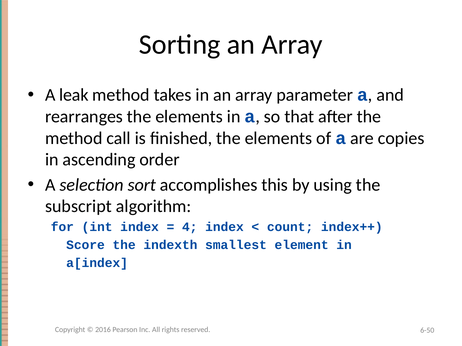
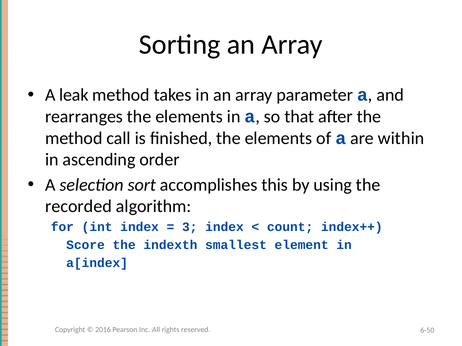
copies: copies -> within
subscript: subscript -> recorded
4: 4 -> 3
